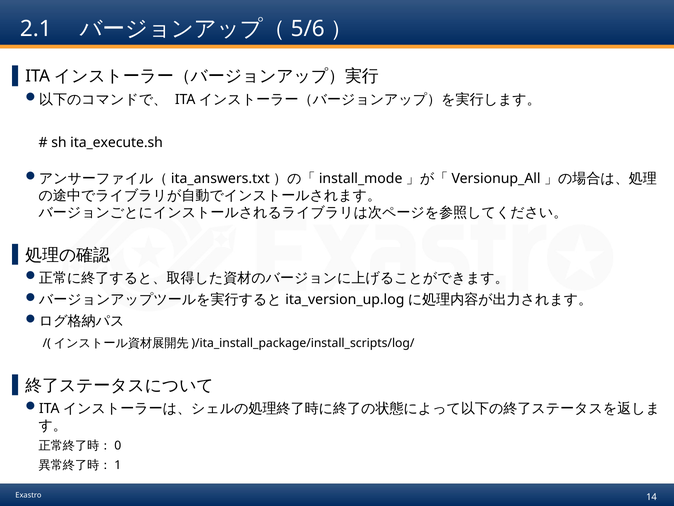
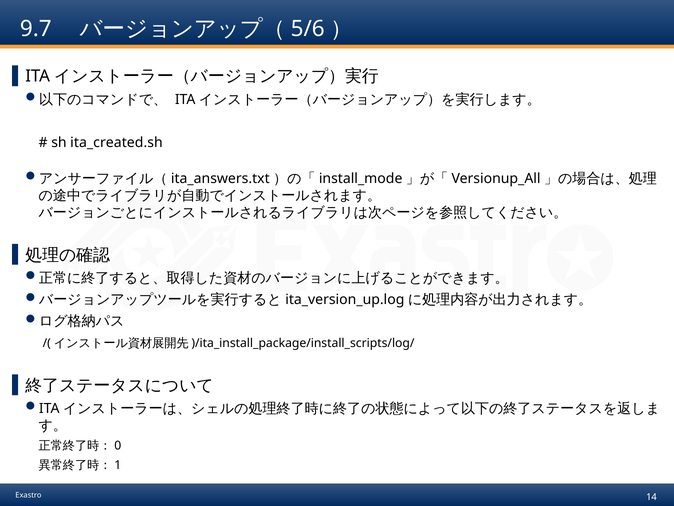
2.1: 2.1 -> 9.7
ita_execute.sh: ita_execute.sh -> ita_created.sh
